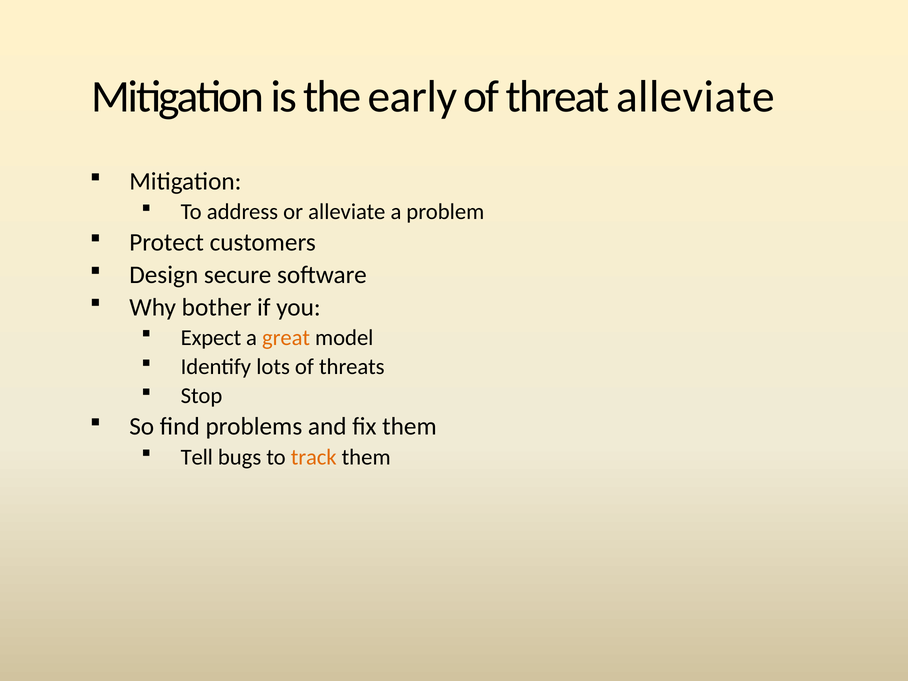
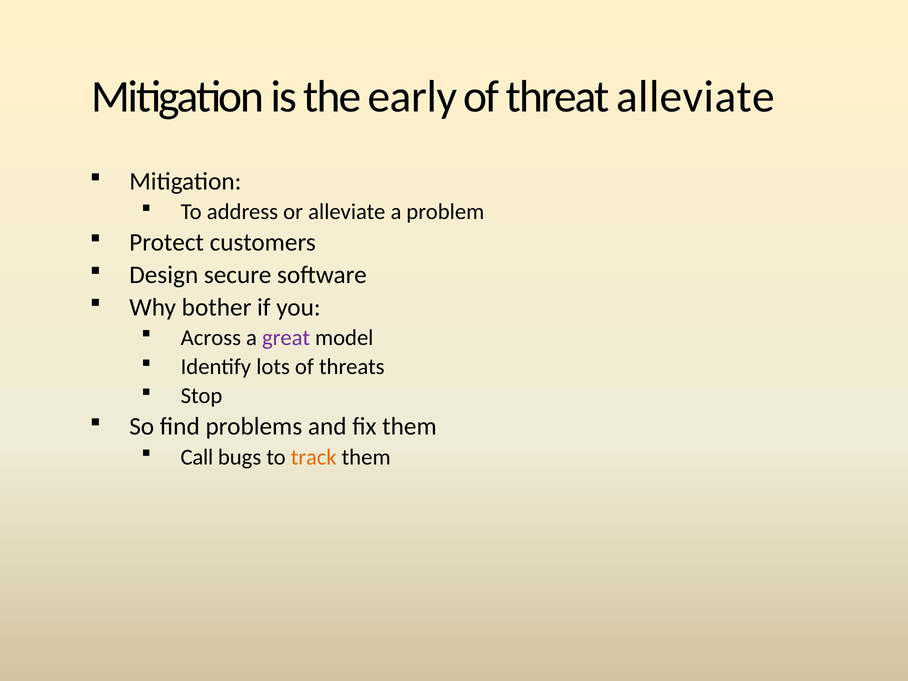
Expect: Expect -> Across
great colour: orange -> purple
Tell: Tell -> Call
